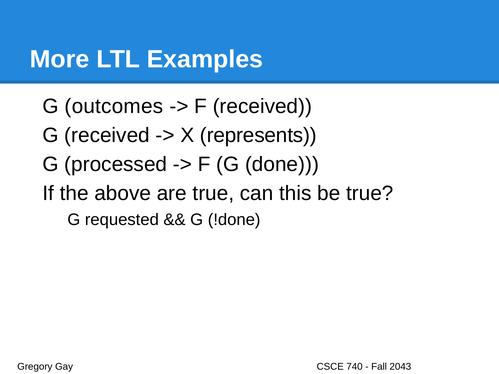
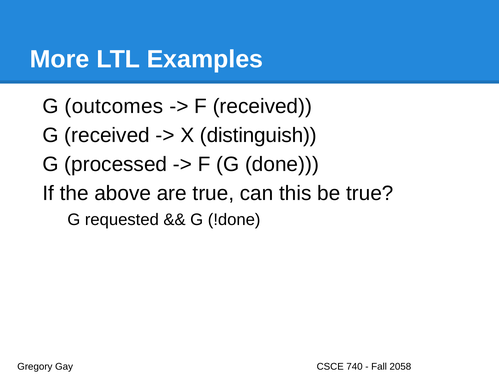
represents: represents -> distinguish
2043: 2043 -> 2058
